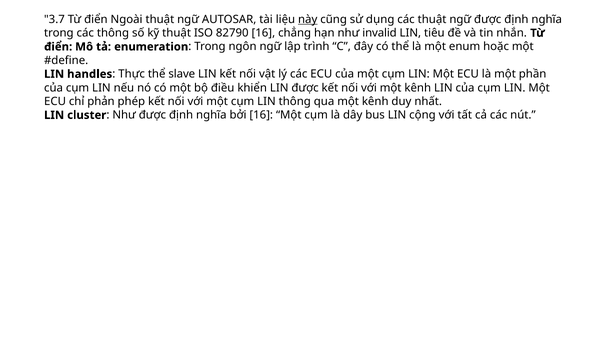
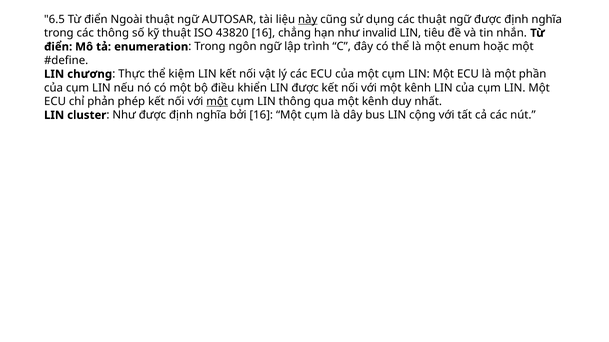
3.7: 3.7 -> 6.5
82790: 82790 -> 43820
handles: handles -> chương
slave: slave -> kiệm
một at (217, 102) underline: none -> present
